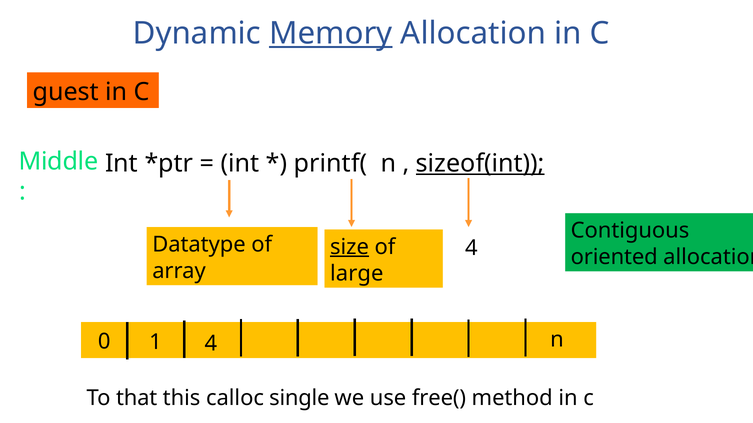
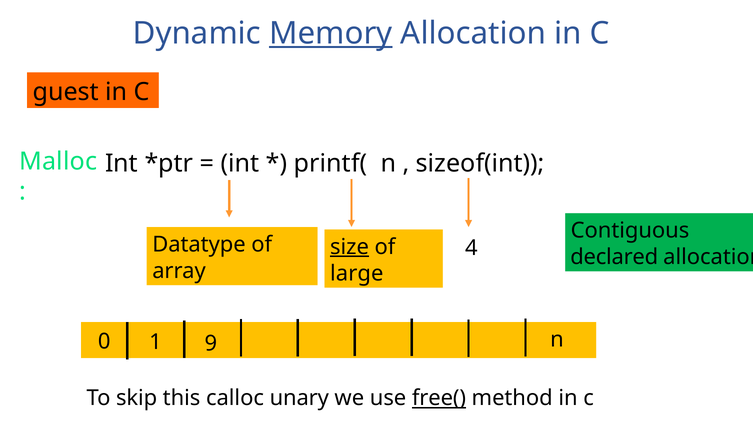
Middle: Middle -> Malloc
sizeof(int underline: present -> none
oriented: oriented -> declared
1 4: 4 -> 9
that: that -> skip
single: single -> unary
free( underline: none -> present
